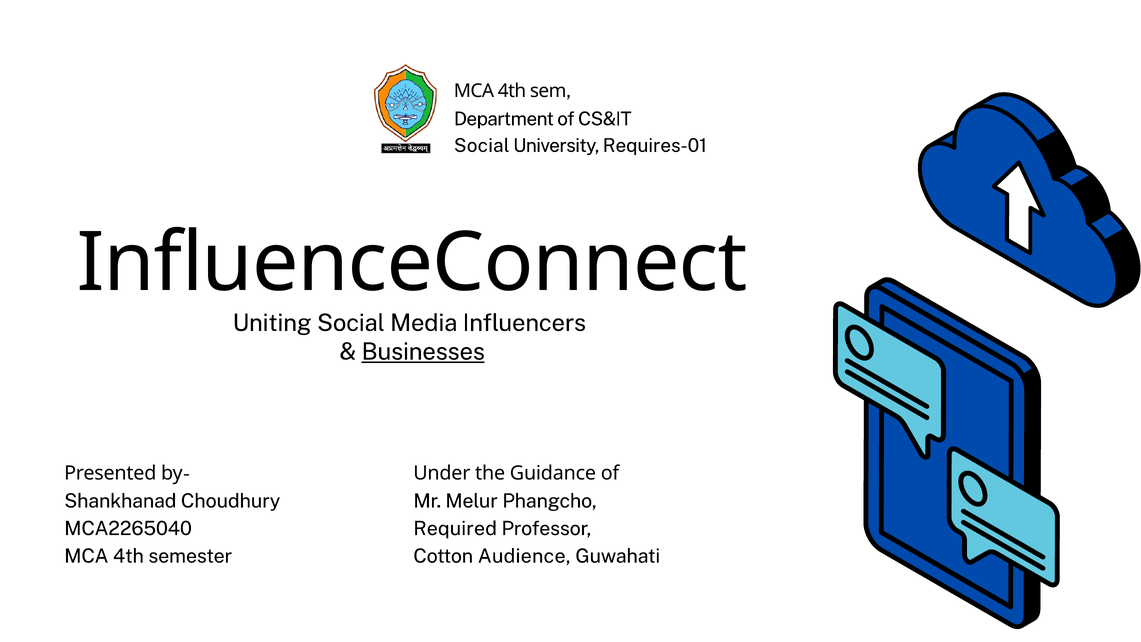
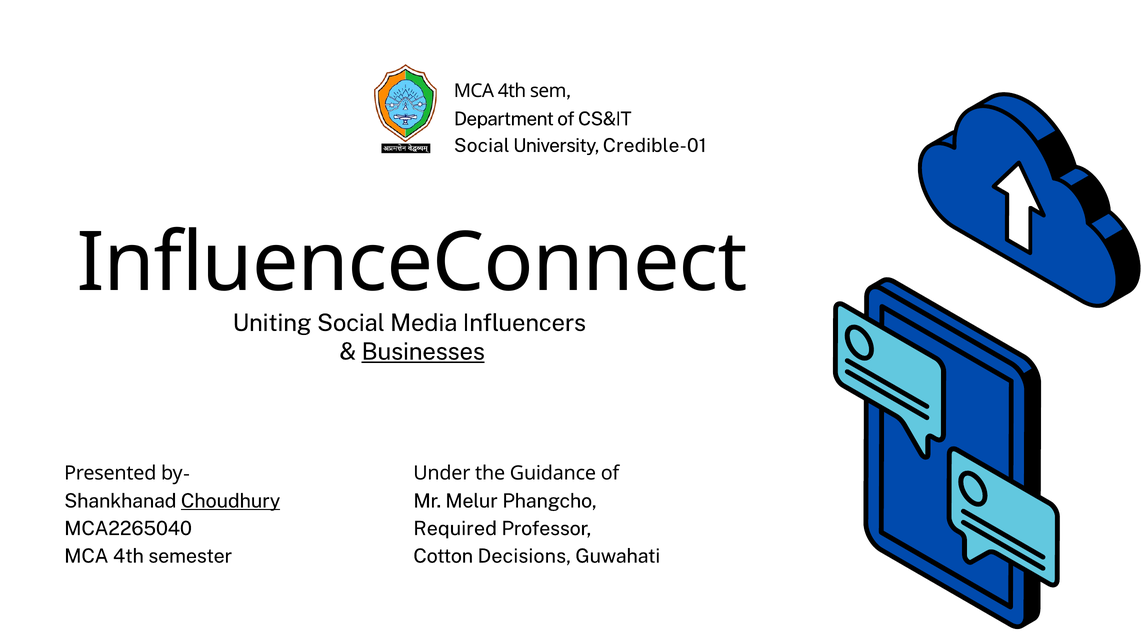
Requires-01: Requires-01 -> Credible-01
Choudhury underline: none -> present
Audience: Audience -> Decisions
